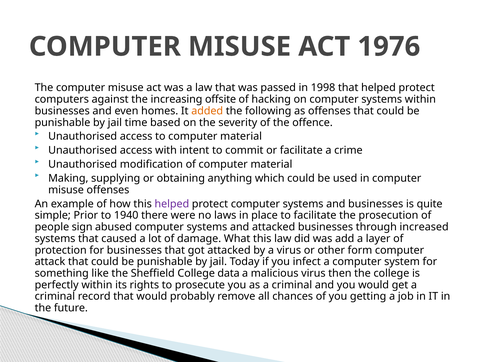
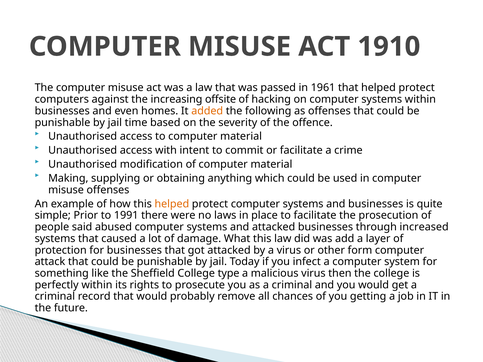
1976: 1976 -> 1910
1998: 1998 -> 1961
helped at (172, 204) colour: purple -> orange
1940: 1940 -> 1991
sign: sign -> said
data: data -> type
